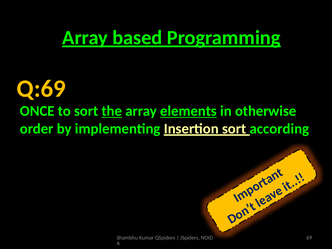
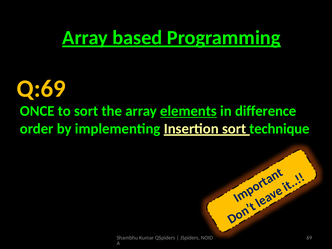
the underline: present -> none
otherwise: otherwise -> difference
according: according -> technique
